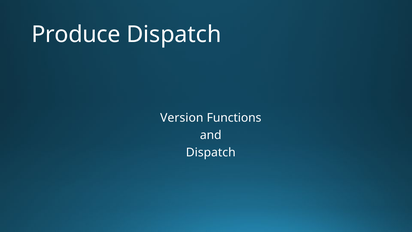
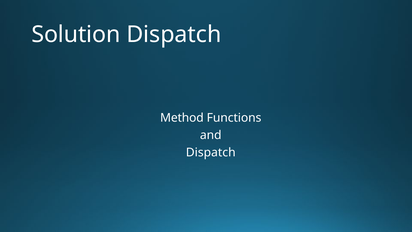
Produce: Produce -> Solution
Version: Version -> Method
